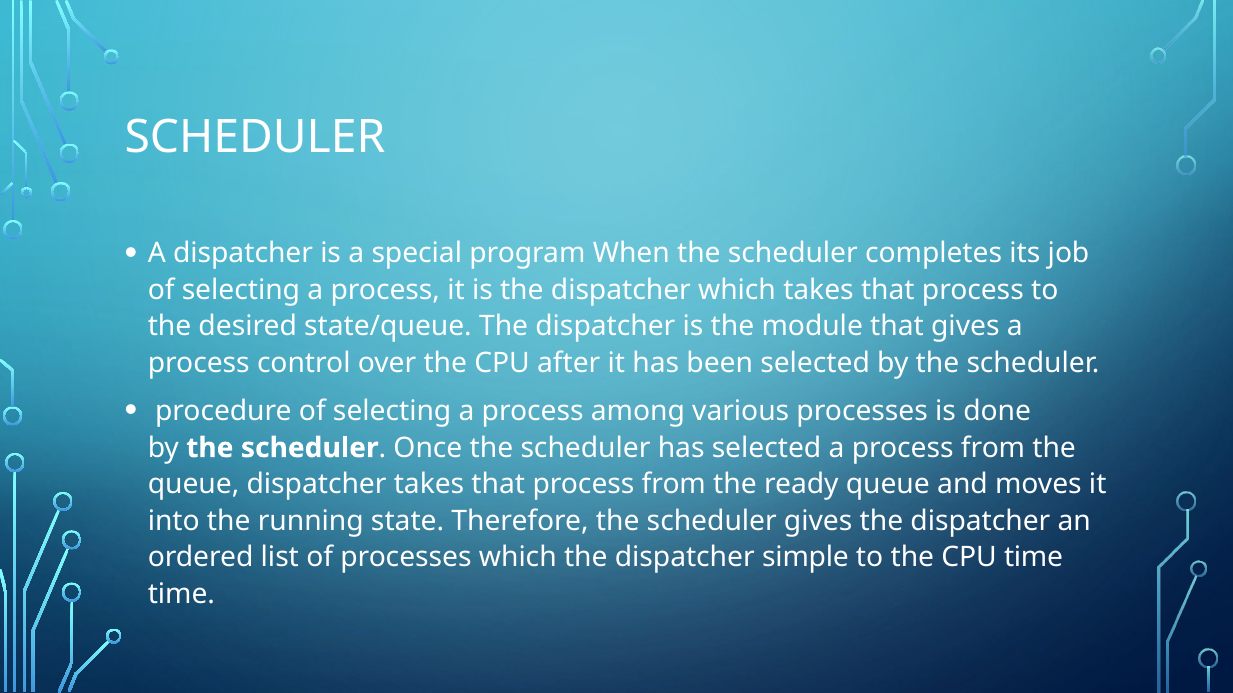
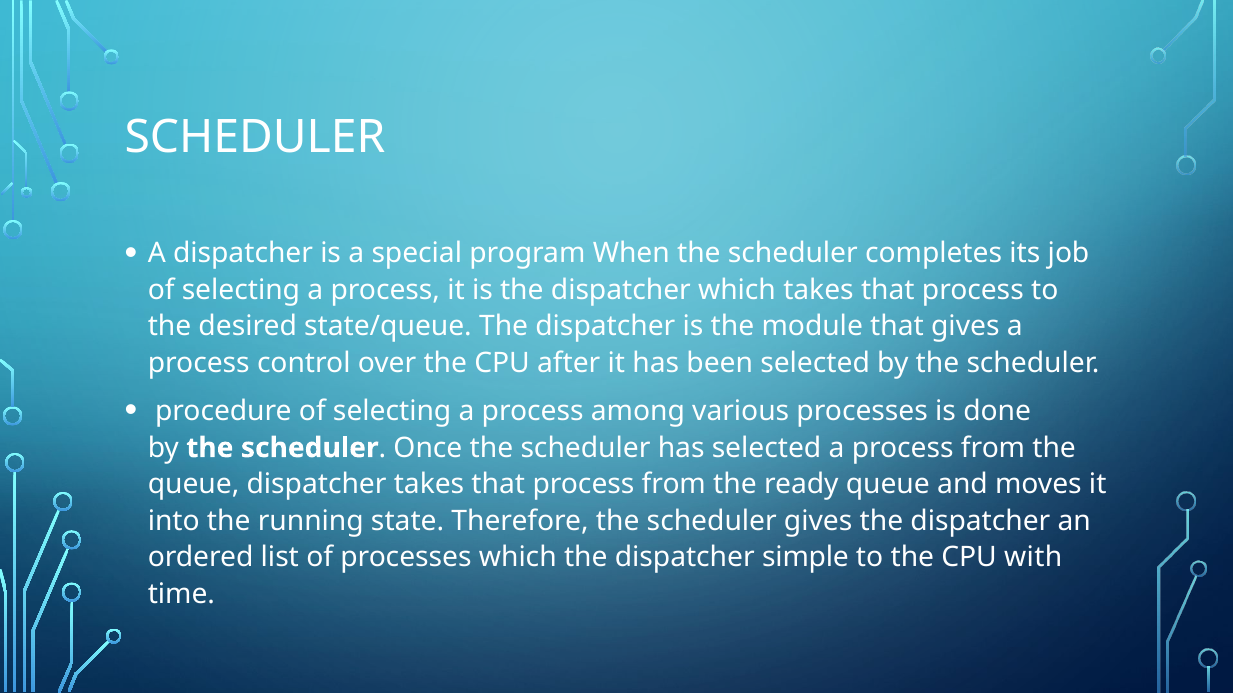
CPU time: time -> with
